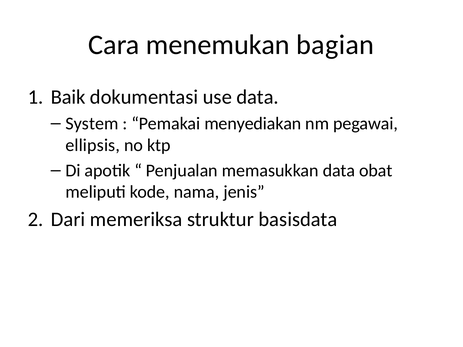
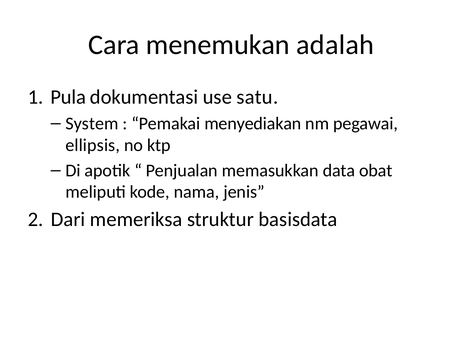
bagian: bagian -> adalah
Baik: Baik -> Pula
use data: data -> satu
